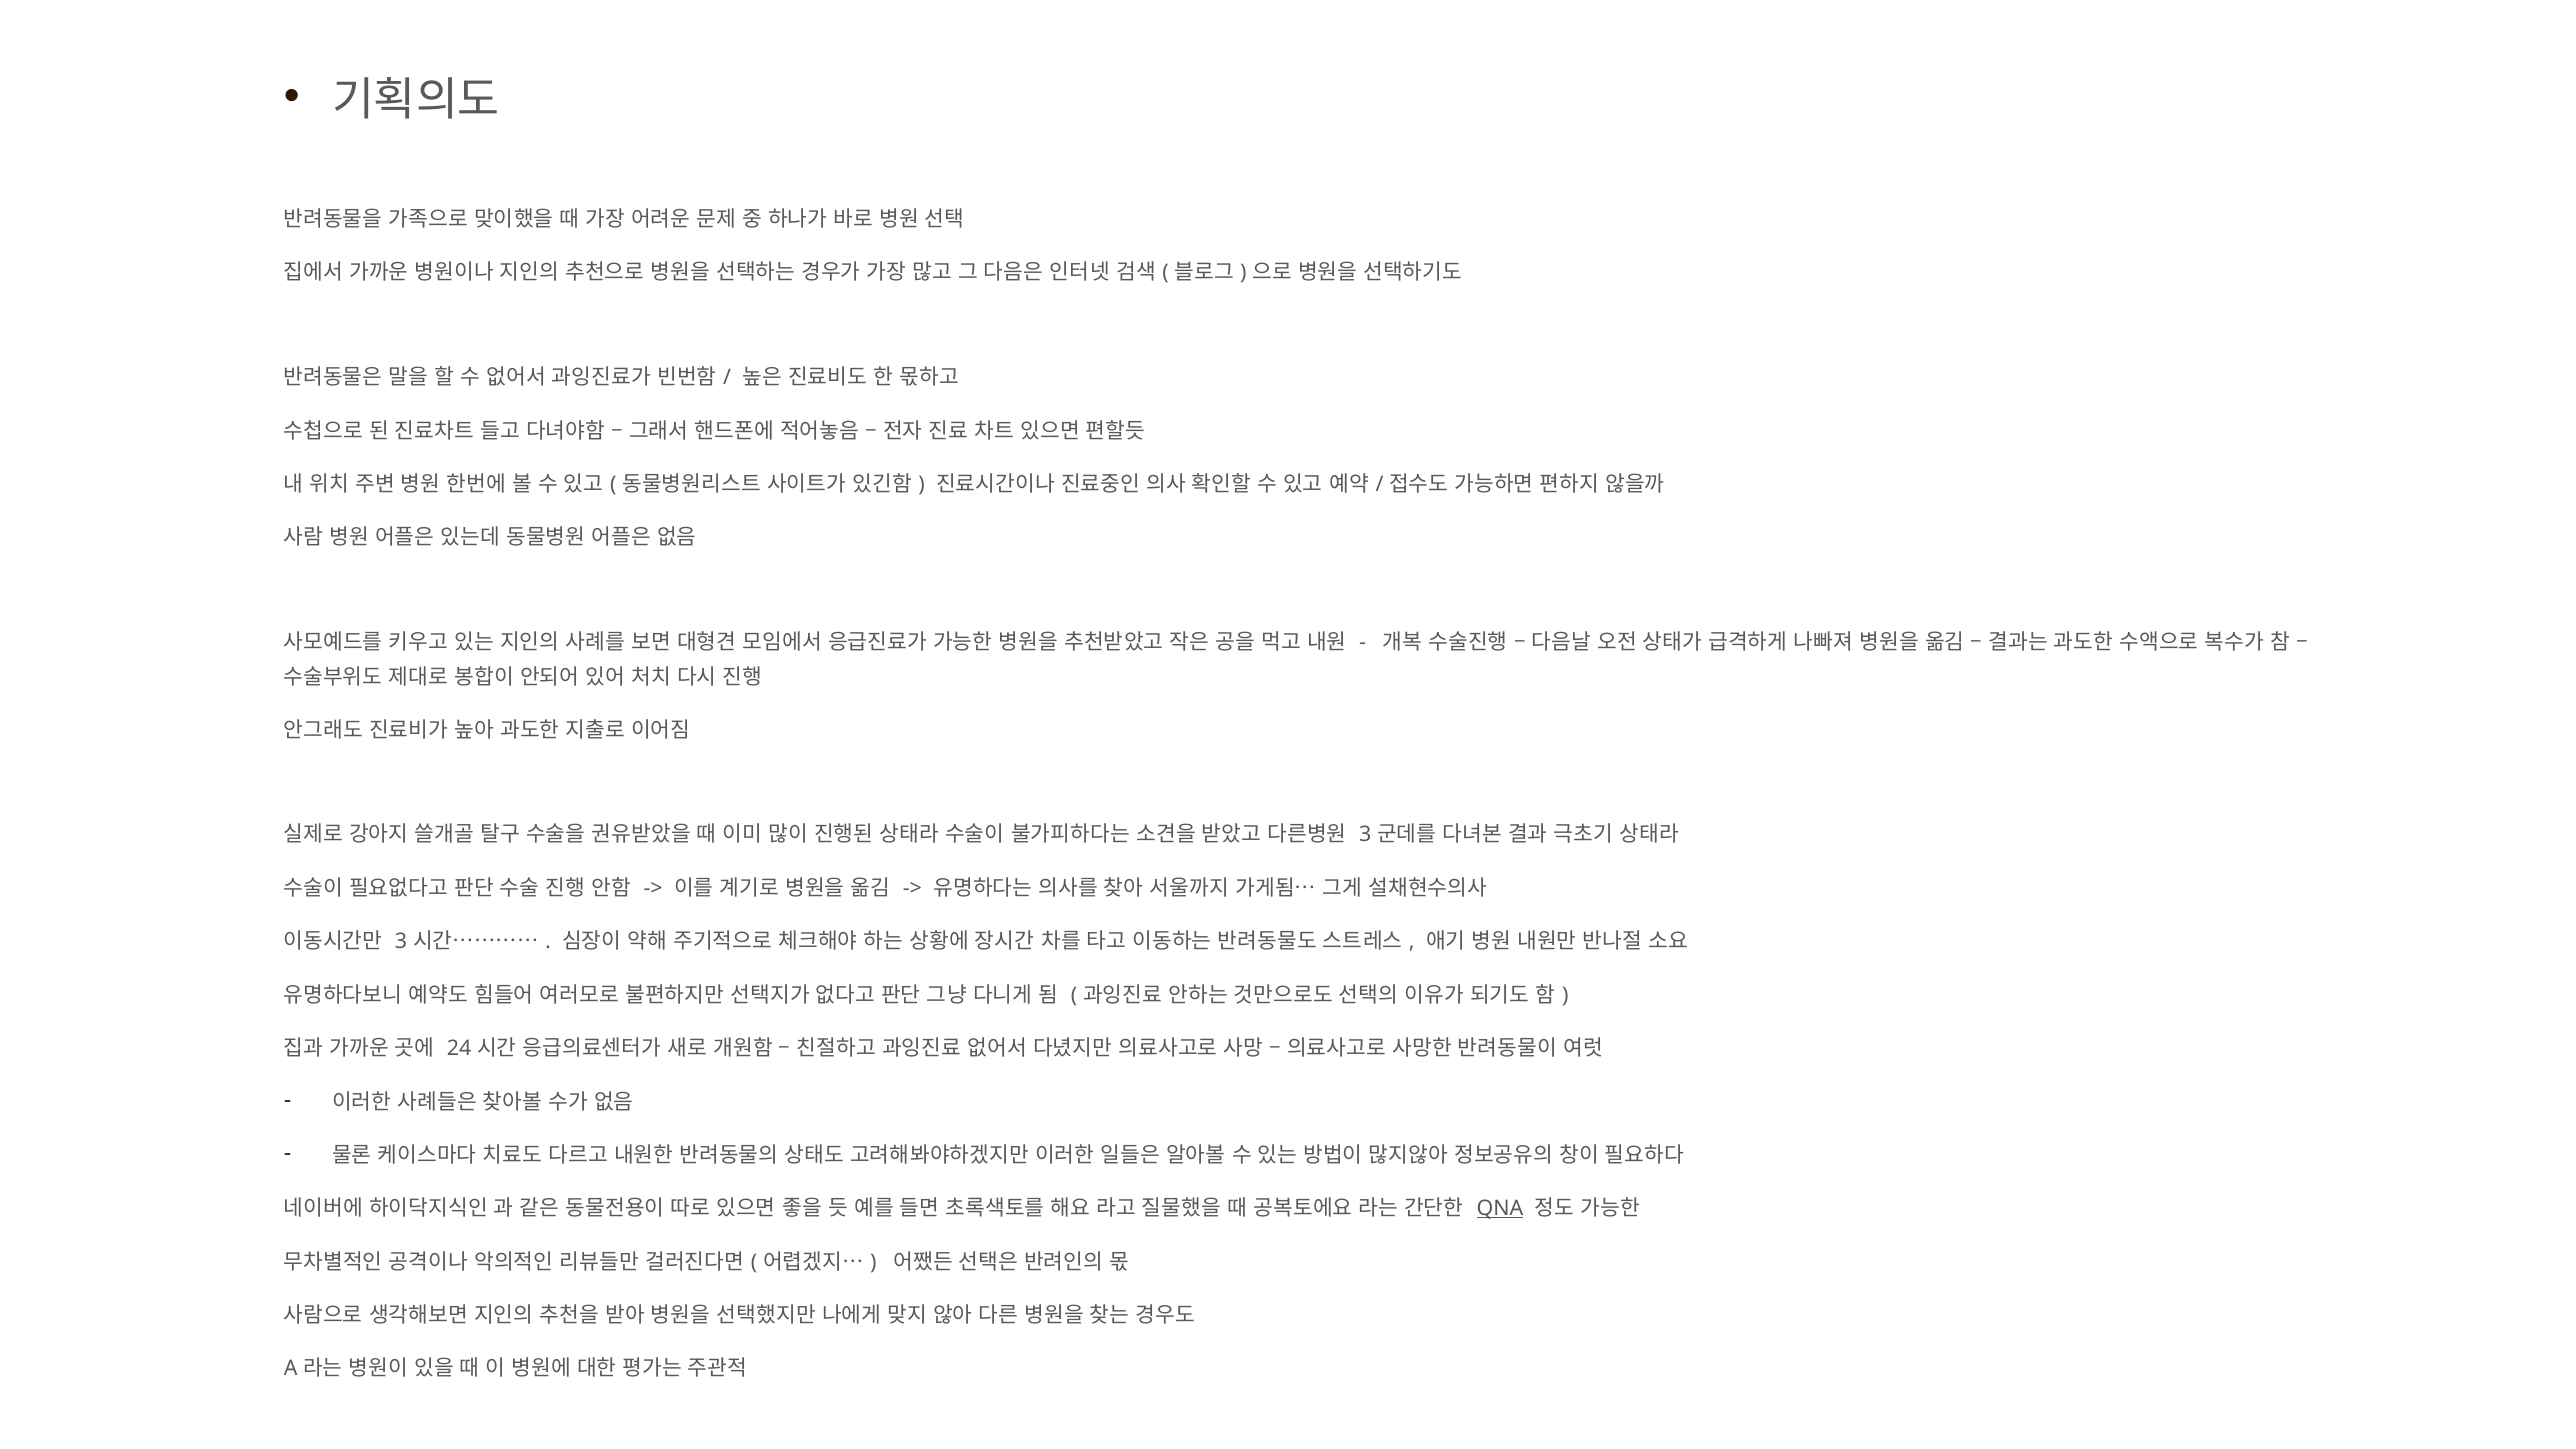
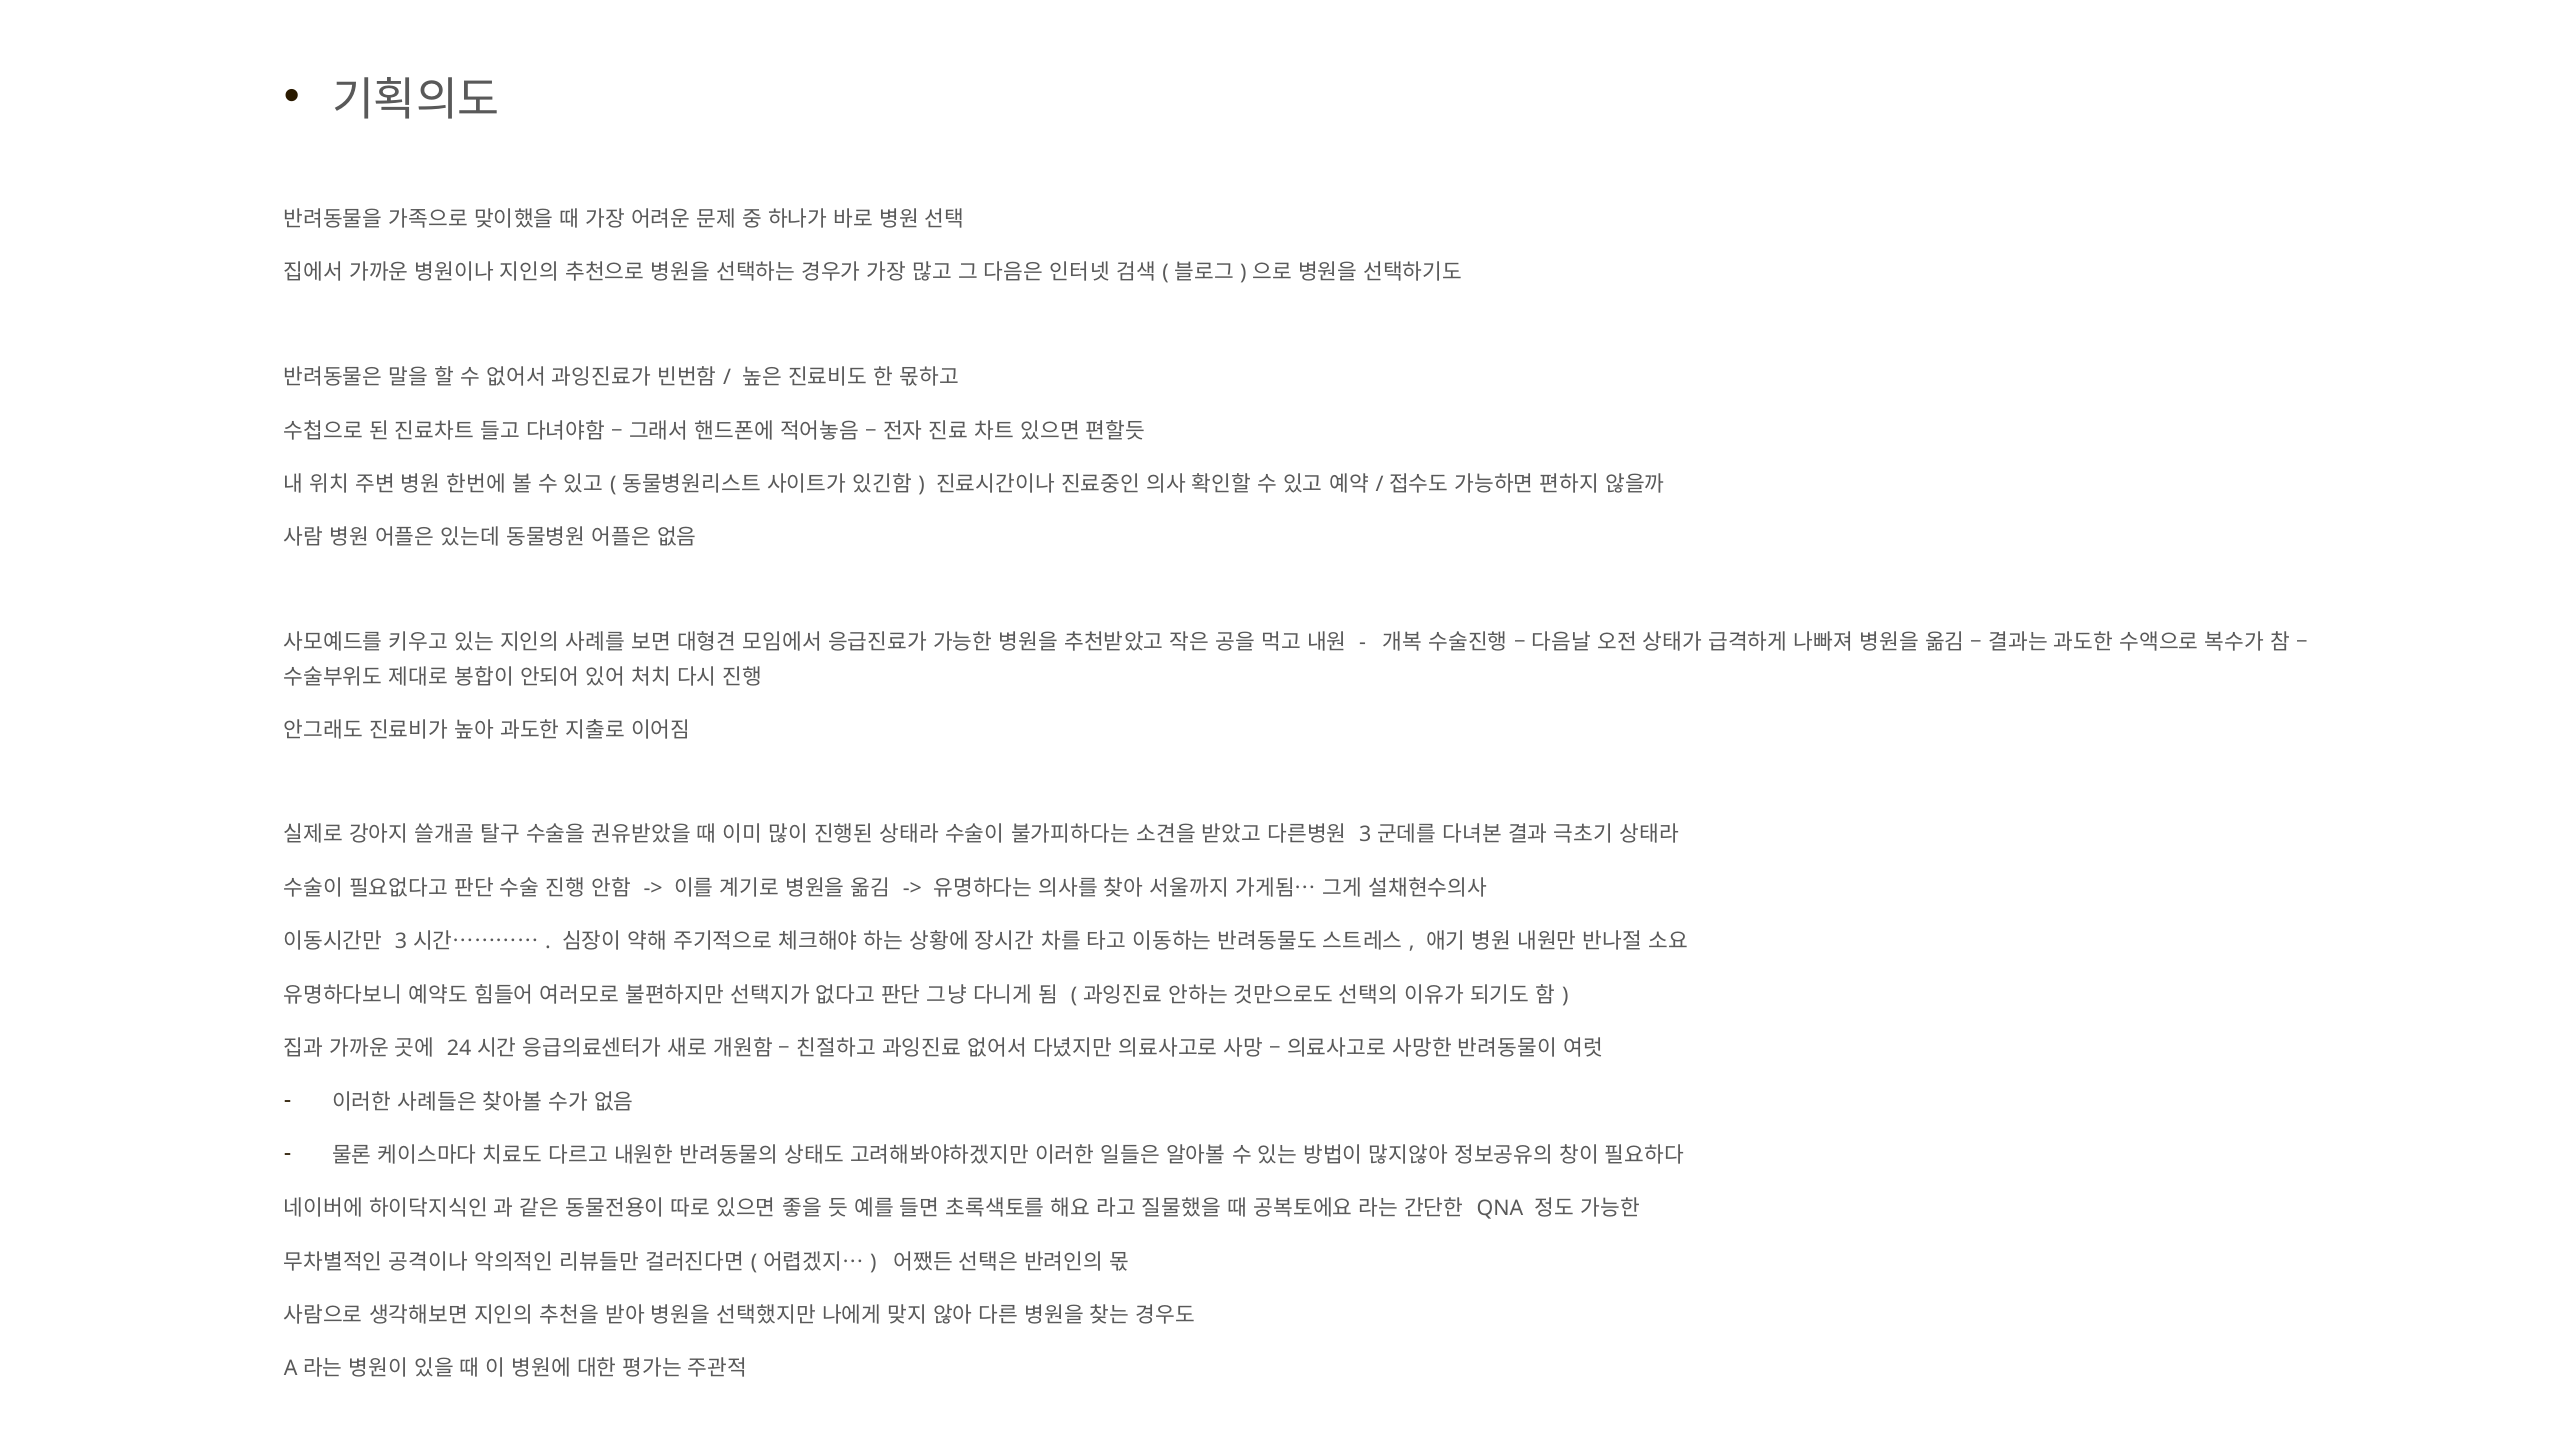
QNA underline: present -> none
